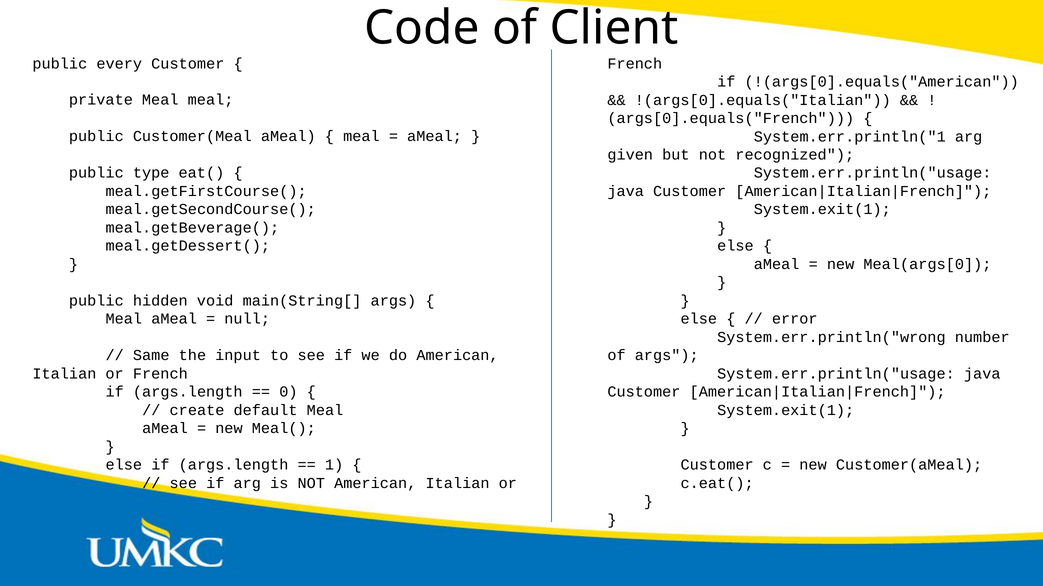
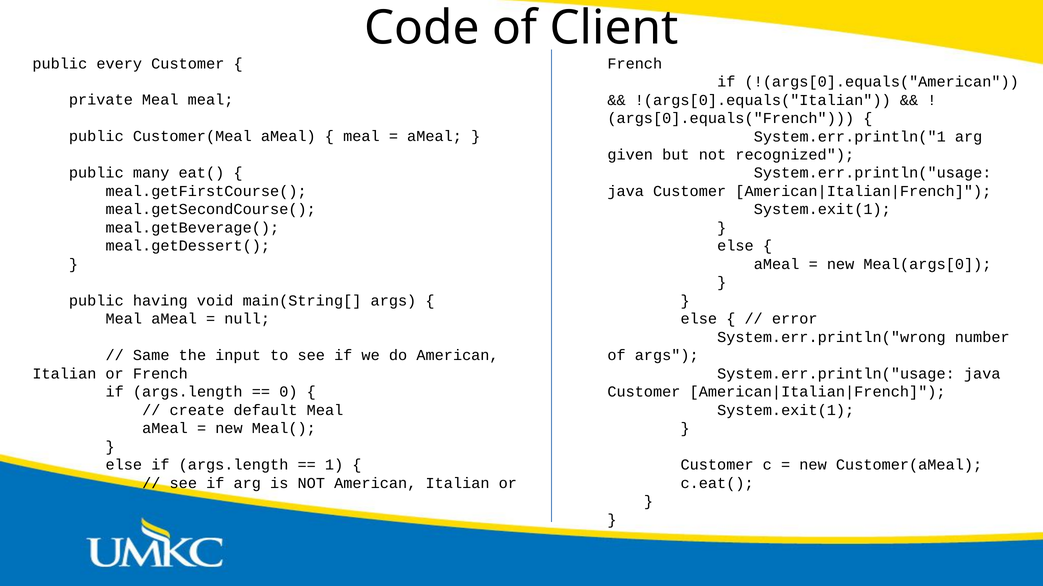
type: type -> many
hidden: hidden -> having
